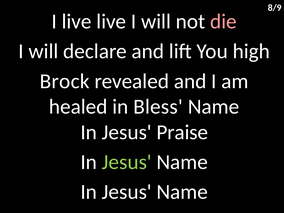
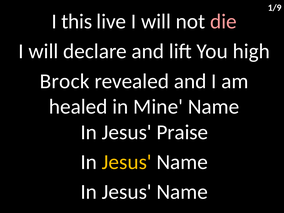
8/9: 8/9 -> 1/9
I live: live -> this
Bless: Bless -> Mine
Jesus at (127, 162) colour: light green -> yellow
